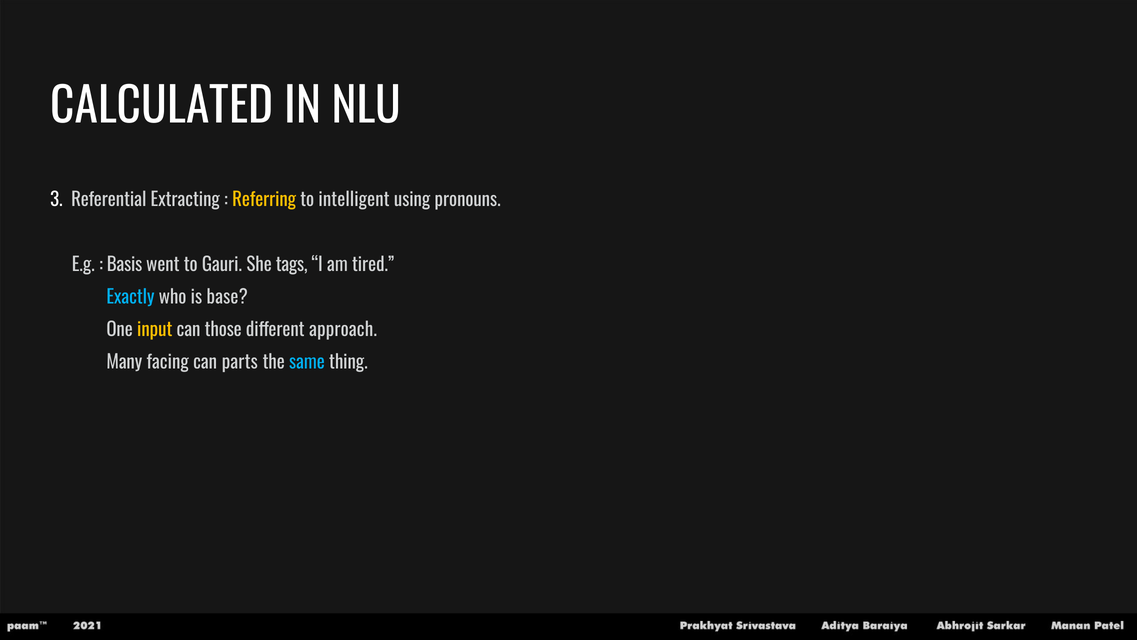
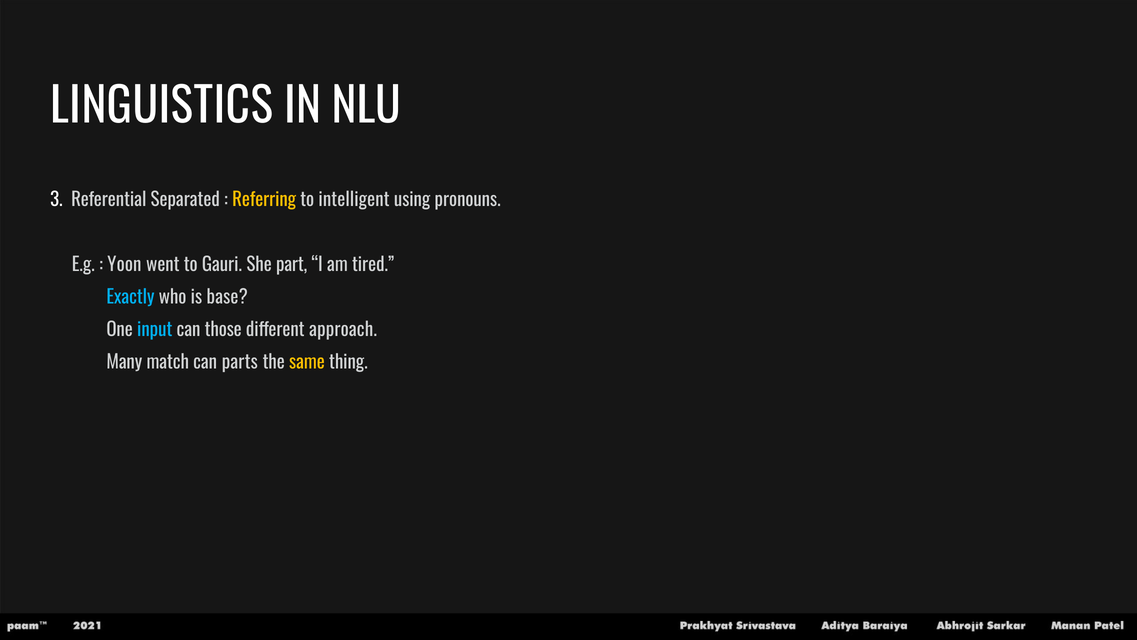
CALCULATED: CALCULATED -> LINGUISTICS
Extracting: Extracting -> Separated
Basis: Basis -> Yoon
tags: tags -> part
input colour: yellow -> light blue
facing: facing -> match
same colour: light blue -> yellow
